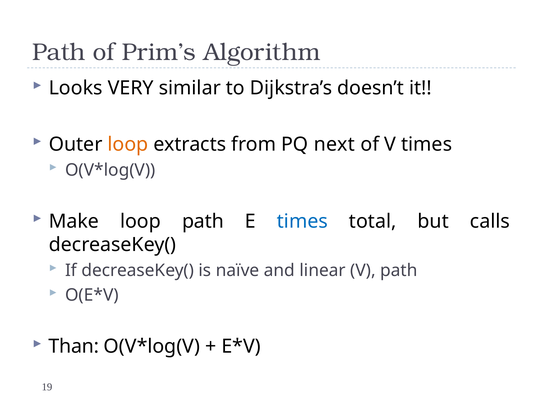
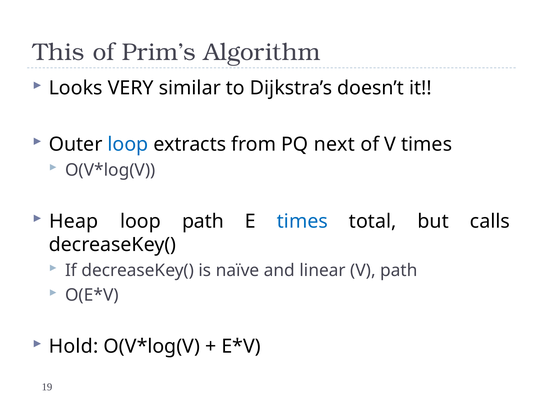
Path at (59, 52): Path -> This
loop at (128, 144) colour: orange -> blue
Make: Make -> Heap
Than: Than -> Hold
